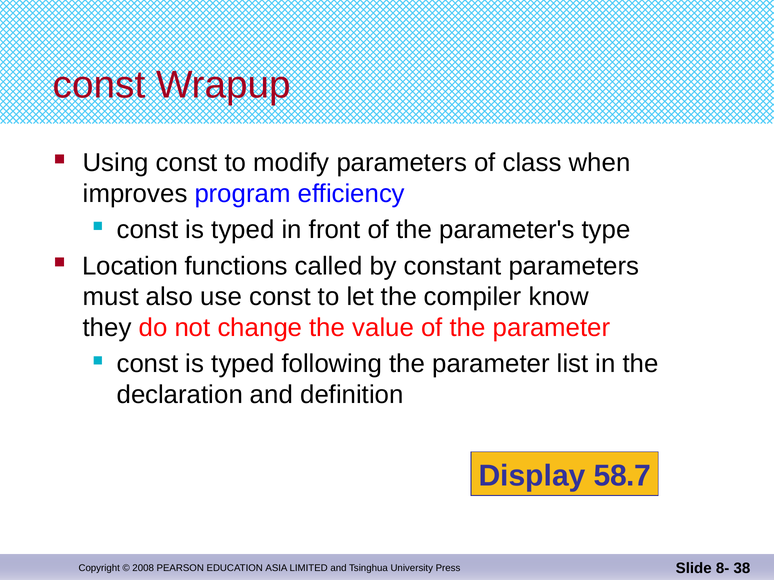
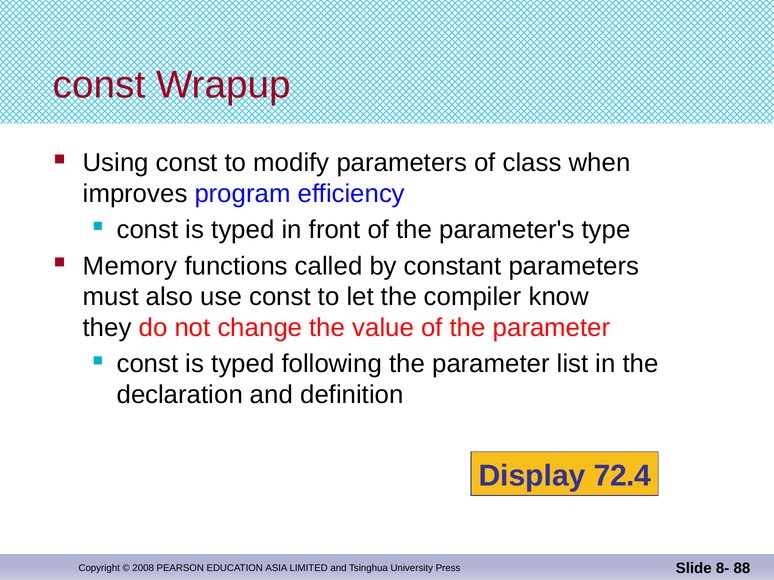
Location: Location -> Memory
58.7: 58.7 -> 72.4
38: 38 -> 88
